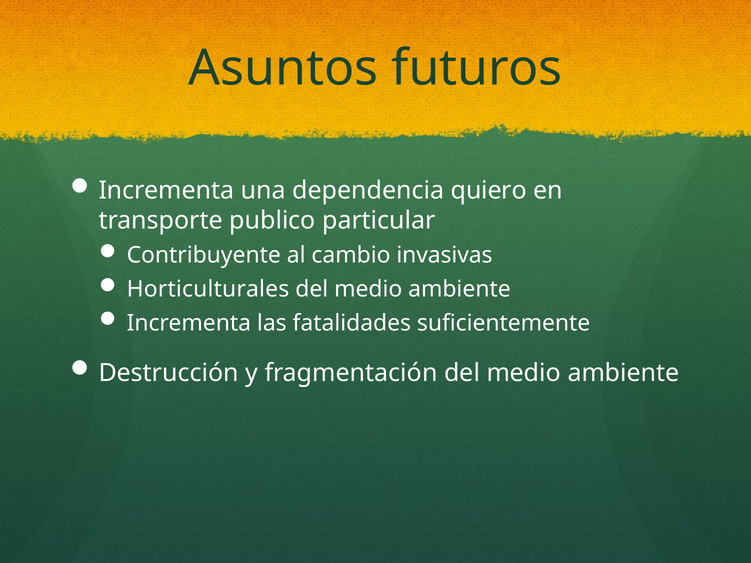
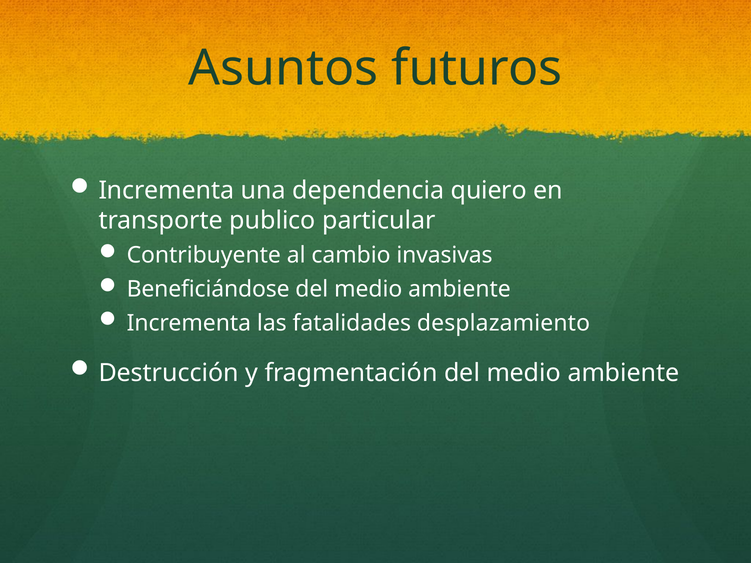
Horticulturales: Horticulturales -> Beneficiándose
suficientemente: suficientemente -> desplazamiento
